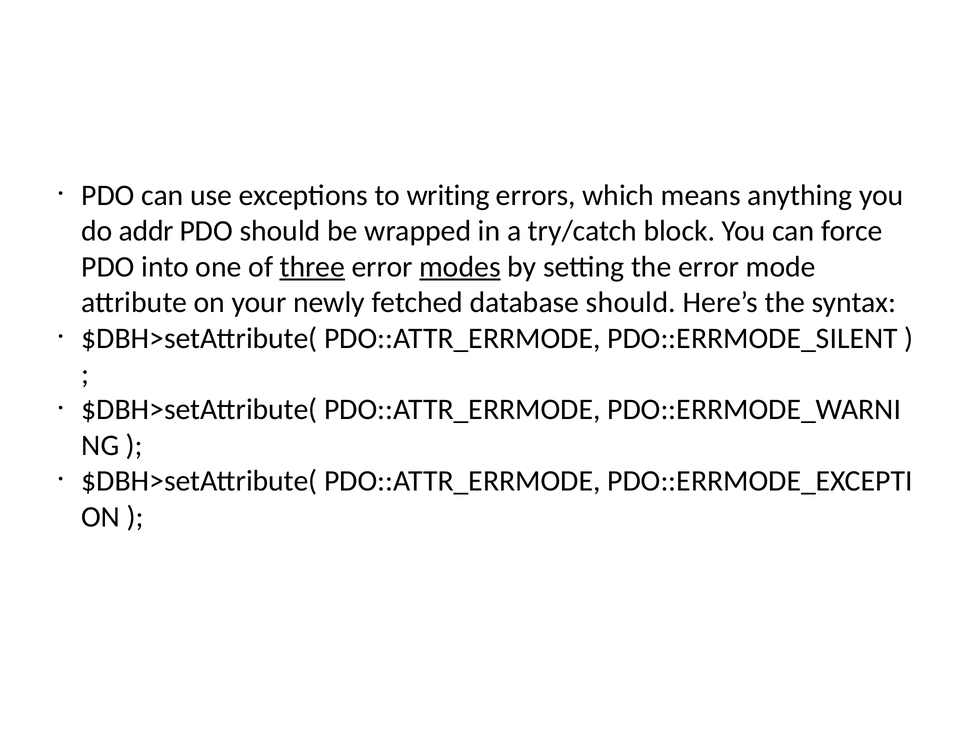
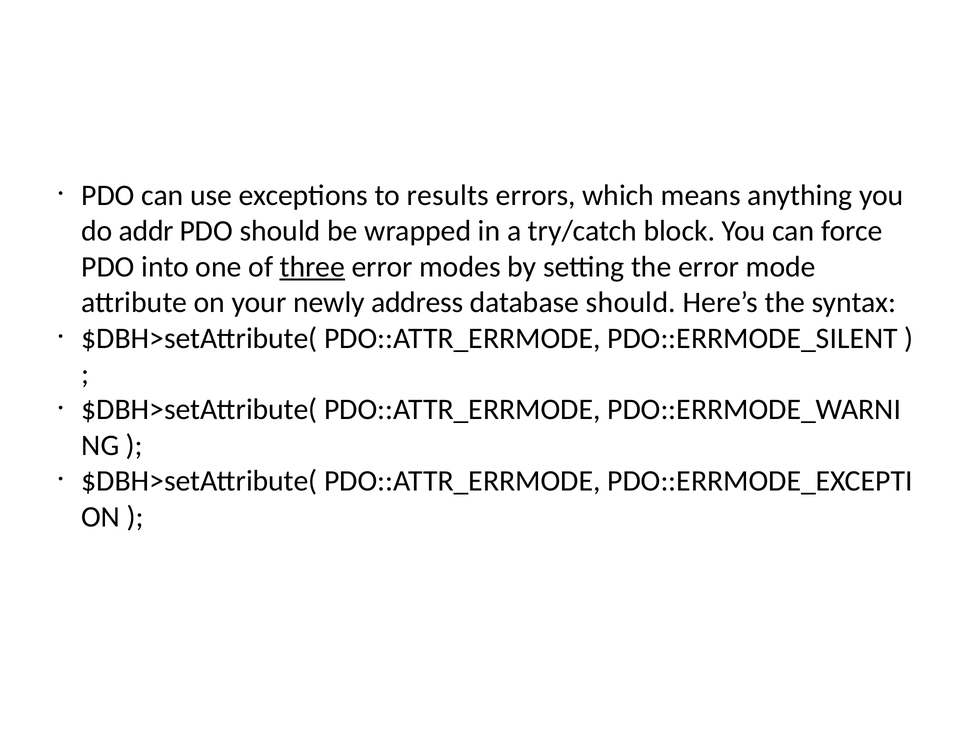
writing: writing -> results
modes underline: present -> none
fetched: fetched -> address
